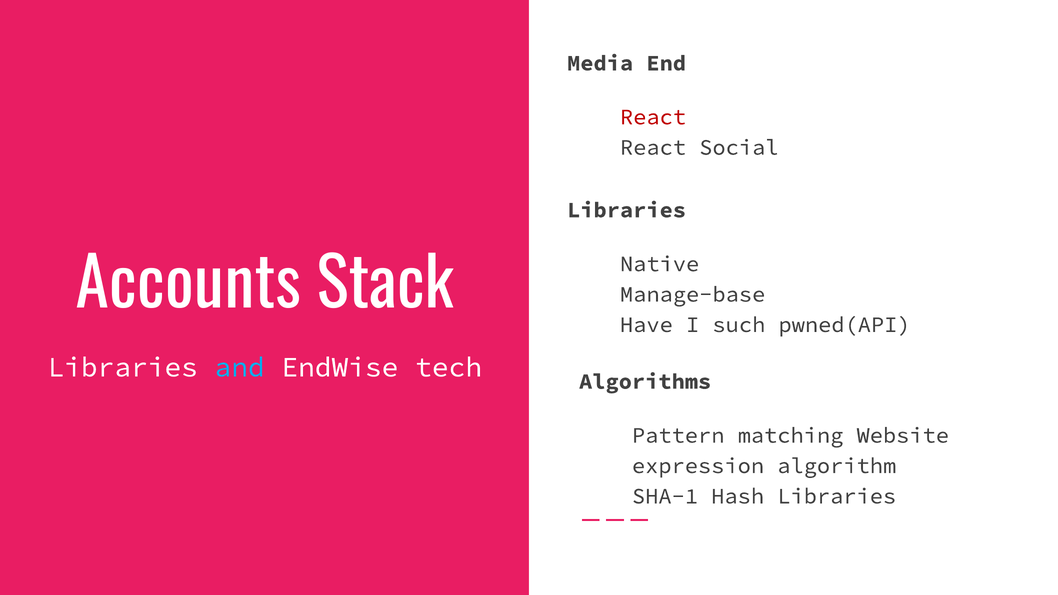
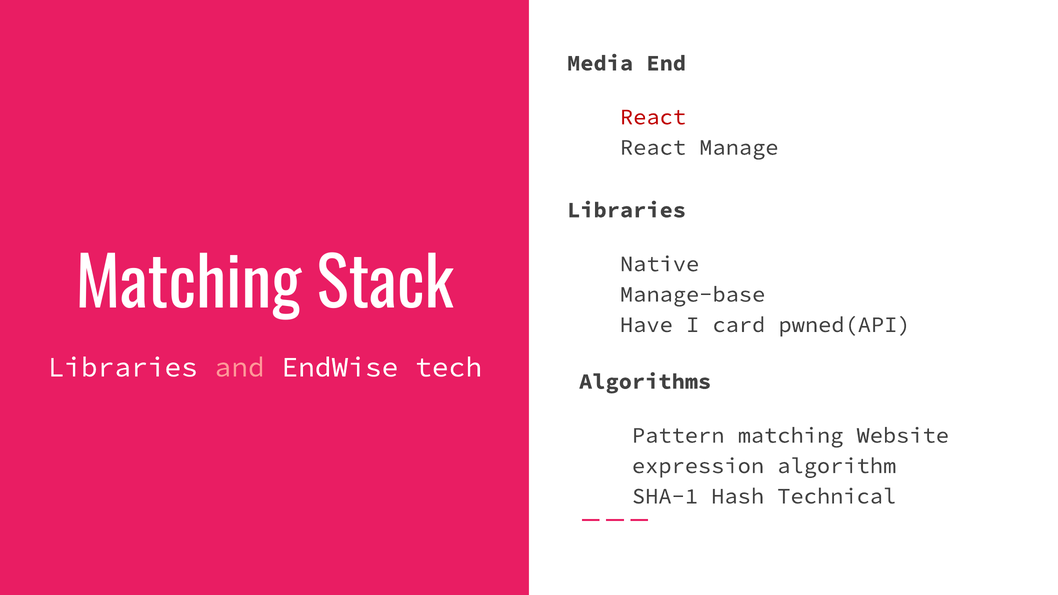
Social: Social -> Manage
Accounts at (188, 285): Accounts -> Matching
such: such -> card
and colour: light blue -> pink
Hash Libraries: Libraries -> Technical
